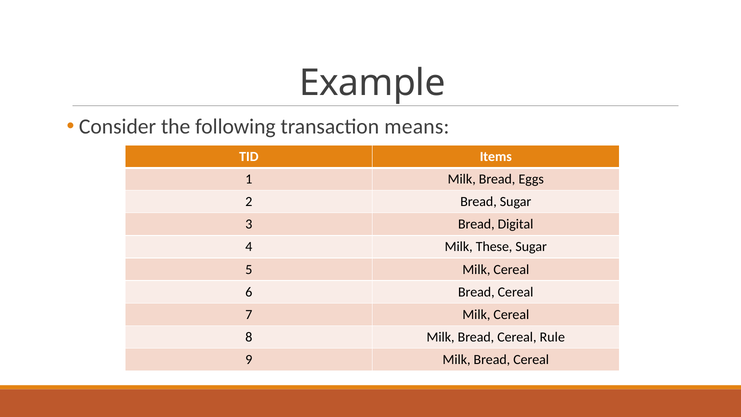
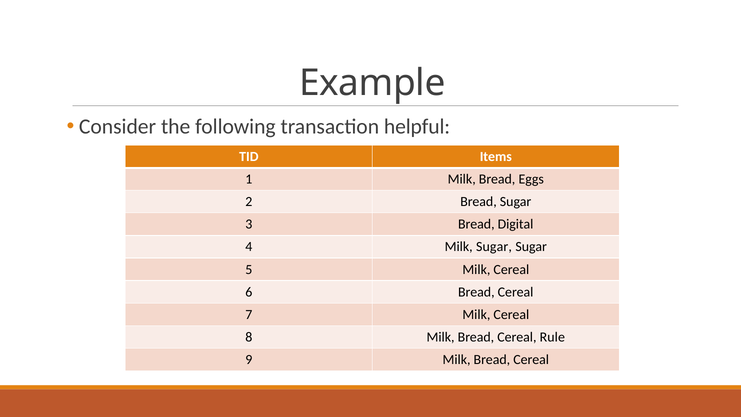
means: means -> helpful
Milk These: These -> Sugar
